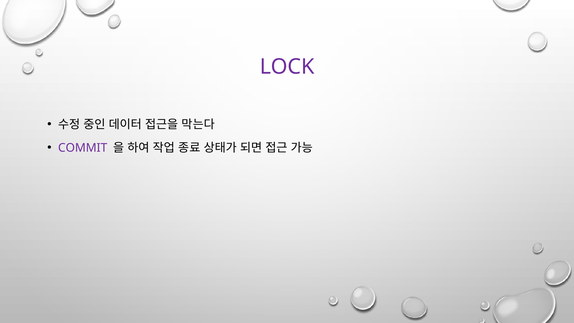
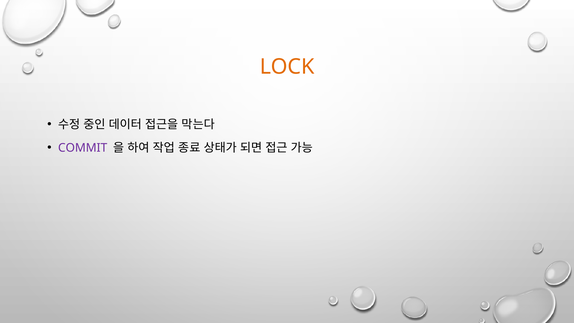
LOCK colour: purple -> orange
